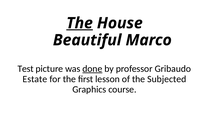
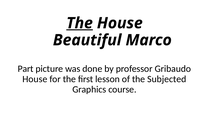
Test: Test -> Part
done underline: present -> none
Estate at (35, 79): Estate -> House
